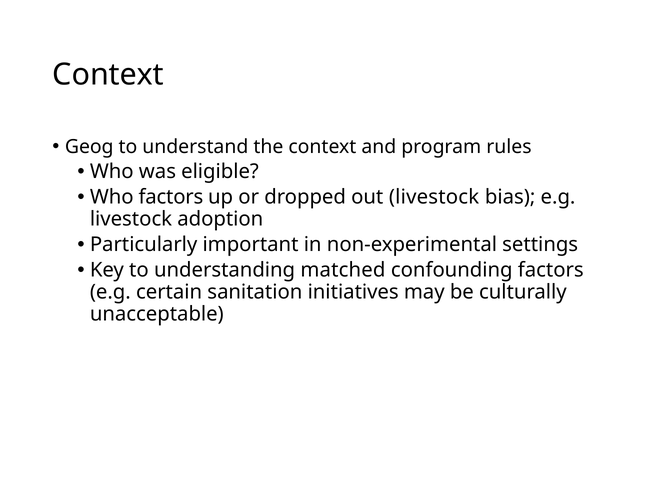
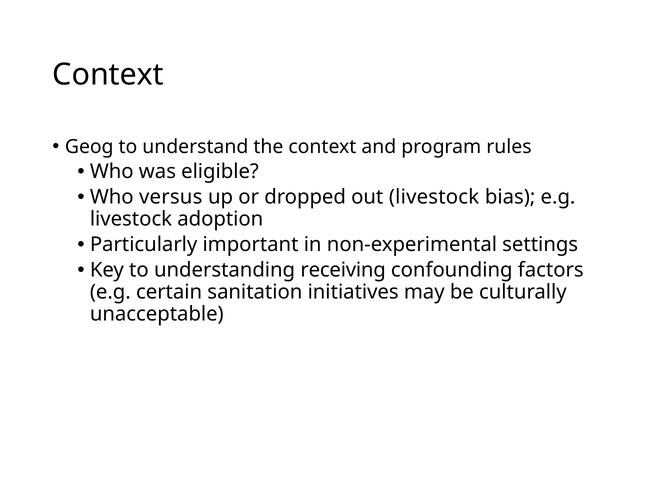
Who factors: factors -> versus
matched: matched -> receiving
